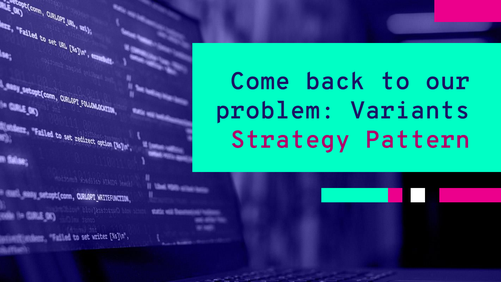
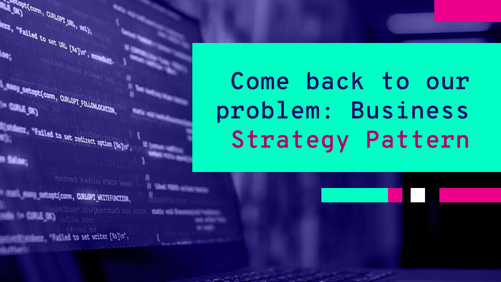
Variants: Variants -> Business
